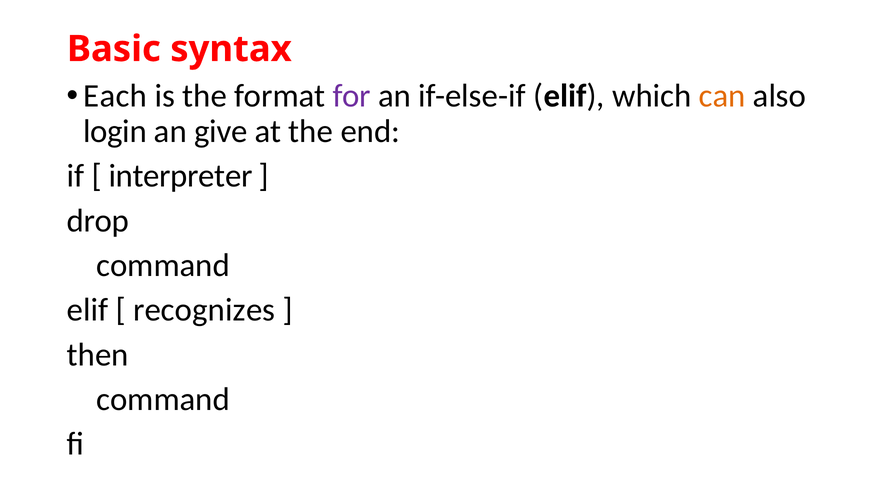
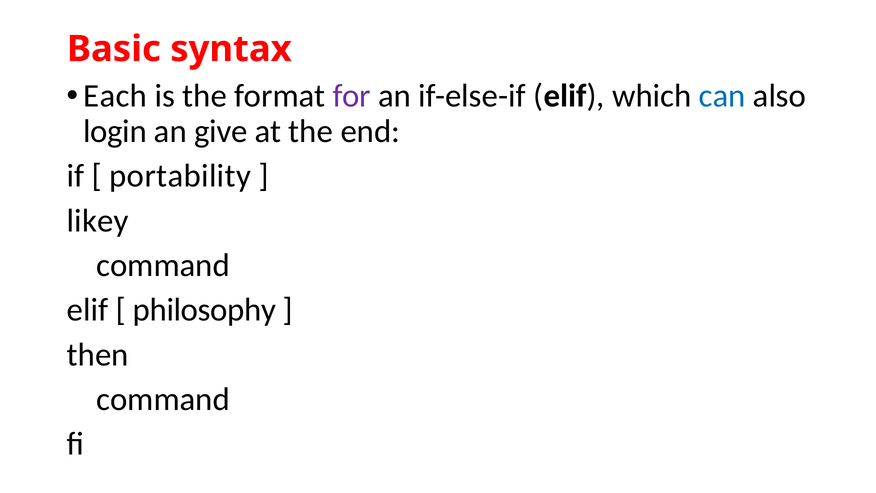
can colour: orange -> blue
interpreter: interpreter -> portability
drop: drop -> likey
recognizes: recognizes -> philosophy
